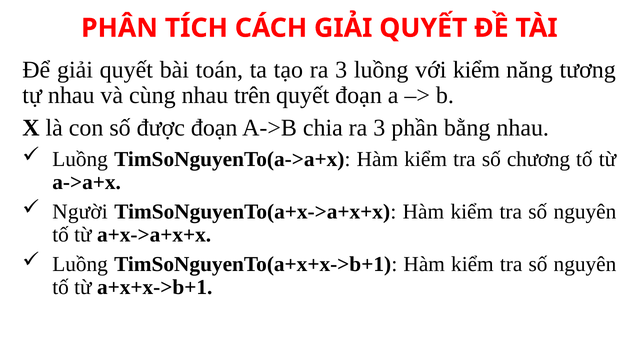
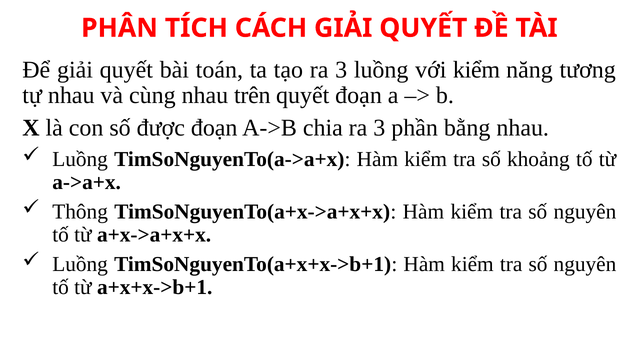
chương: chương -> khoảng
Người: Người -> Thông
